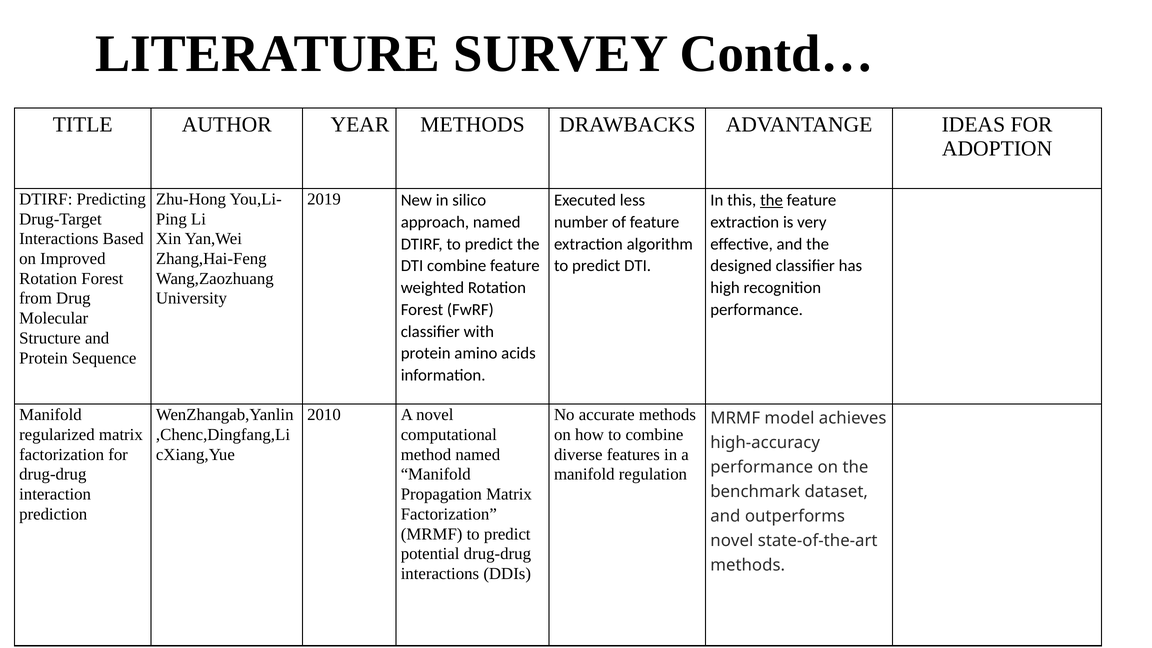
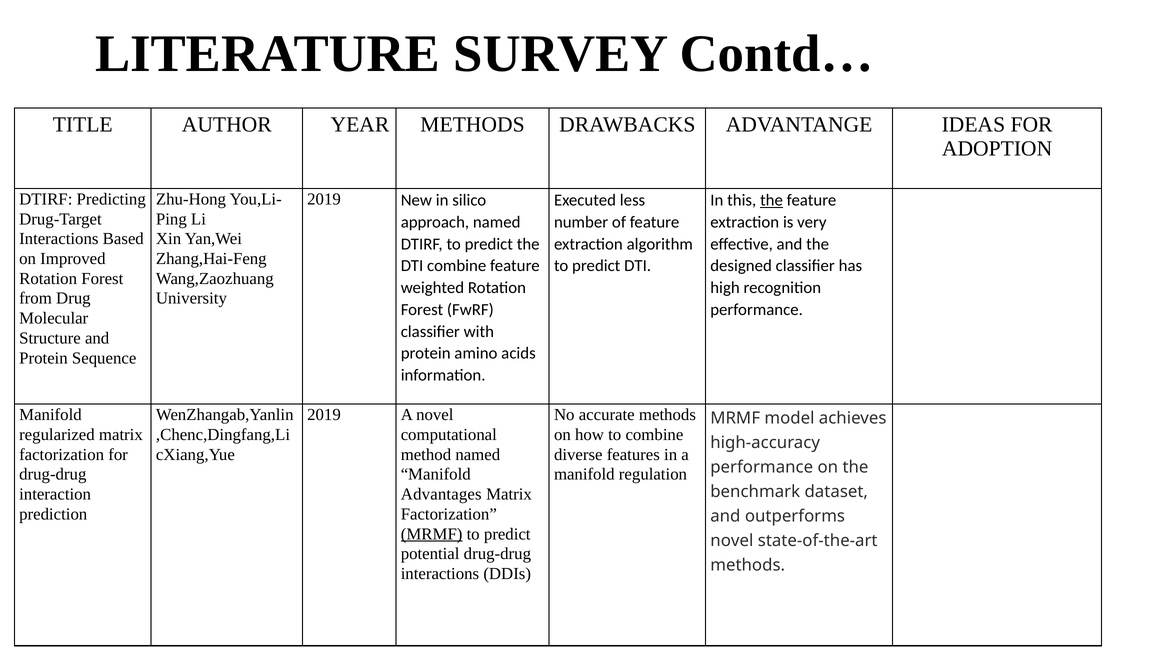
2010 at (324, 415): 2010 -> 2019
Propagation: Propagation -> Advantages
MRMF at (432, 534) underline: none -> present
